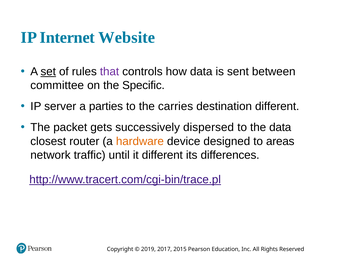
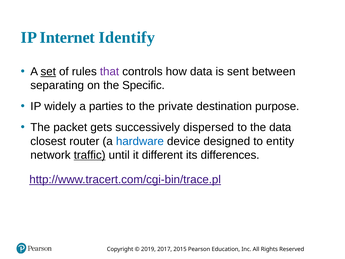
Website: Website -> Identify
committee: committee -> separating
server: server -> widely
carries: carries -> private
destination different: different -> purpose
hardware colour: orange -> blue
areas: areas -> entity
traffic underline: none -> present
